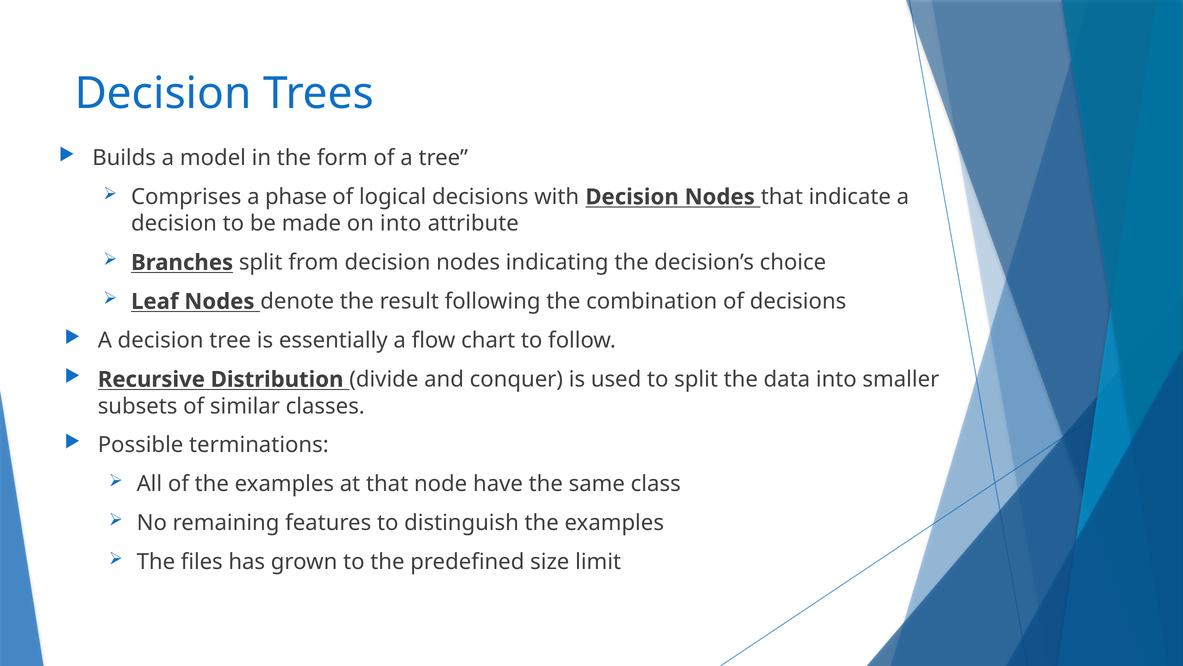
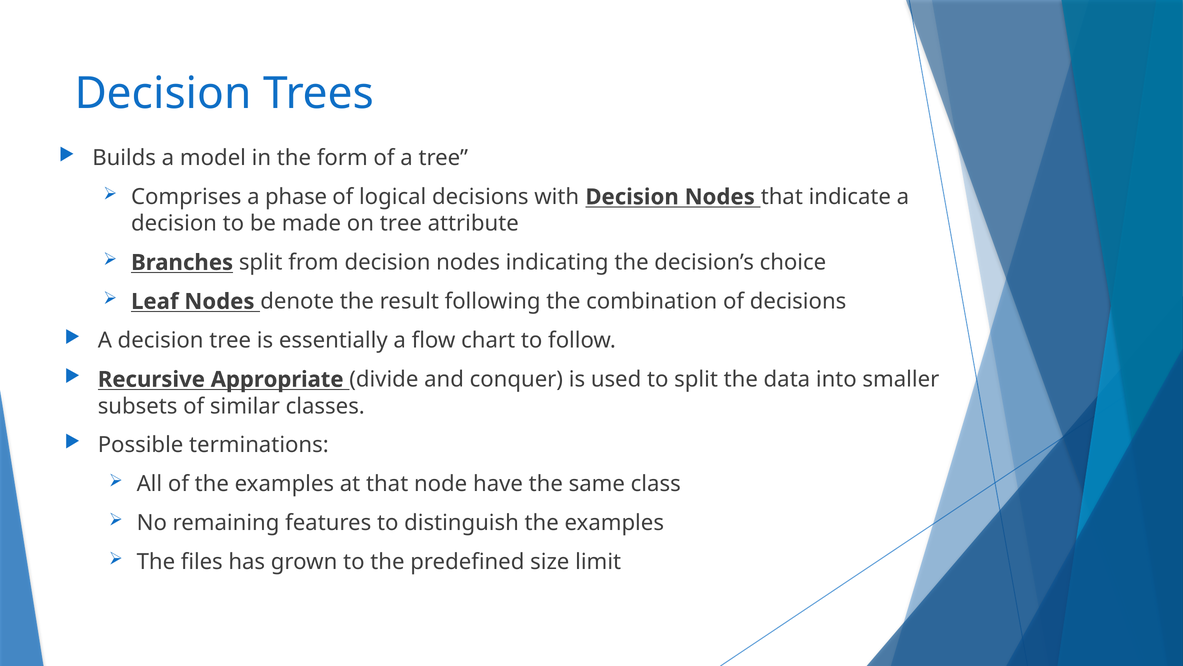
on into: into -> tree
Distribution: Distribution -> Appropriate
